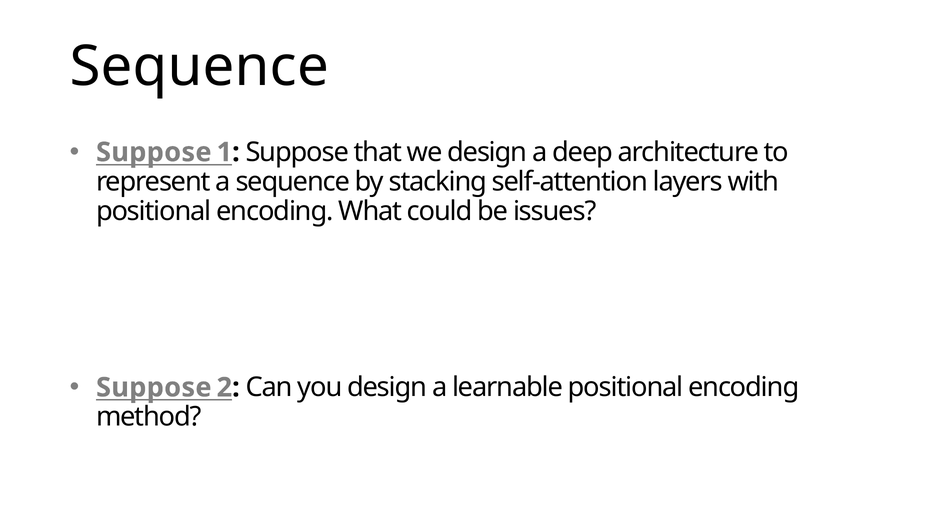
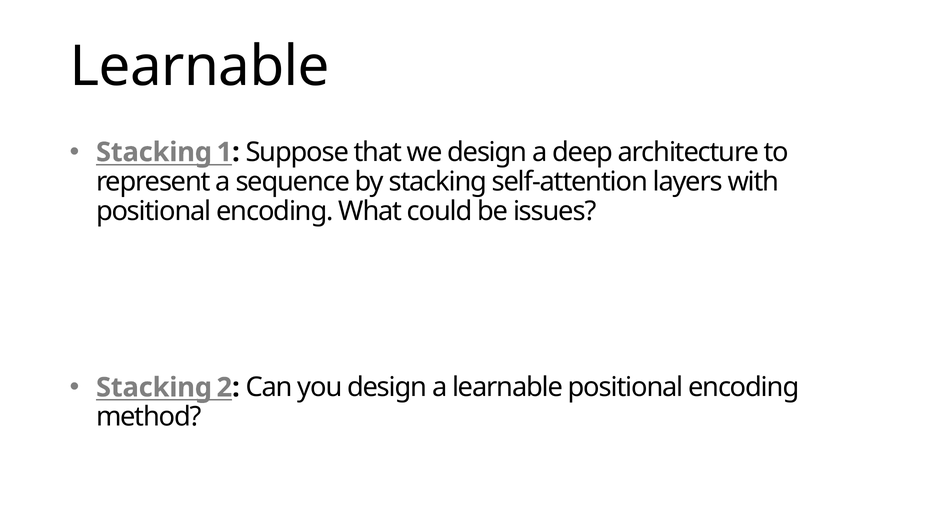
Sequence at (199, 67): Sequence -> Learnable
Suppose at (154, 152): Suppose -> Stacking
Suppose at (154, 388): Suppose -> Stacking
